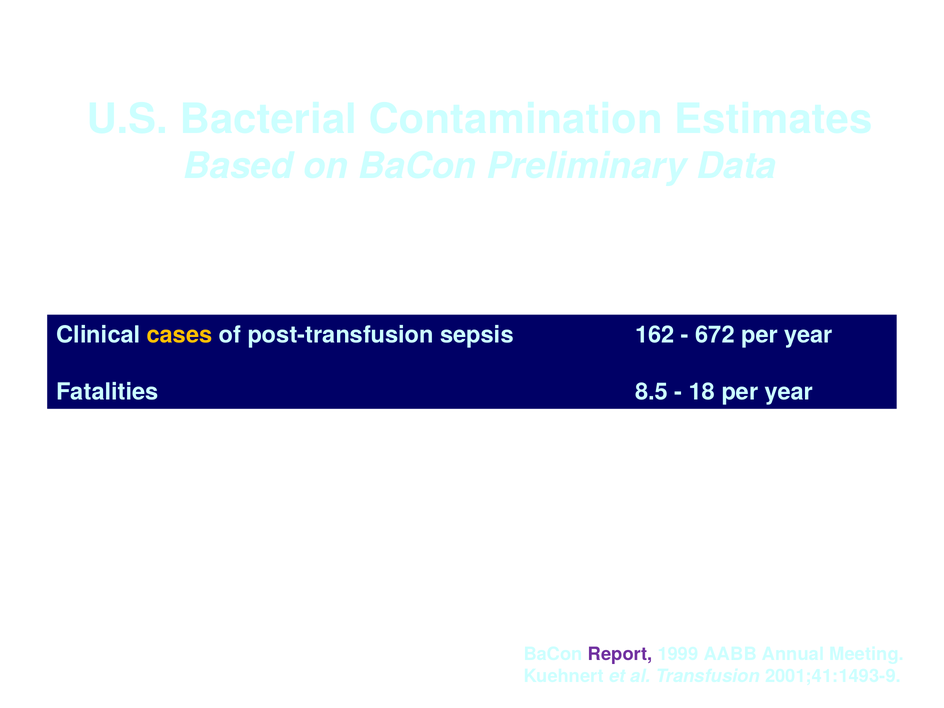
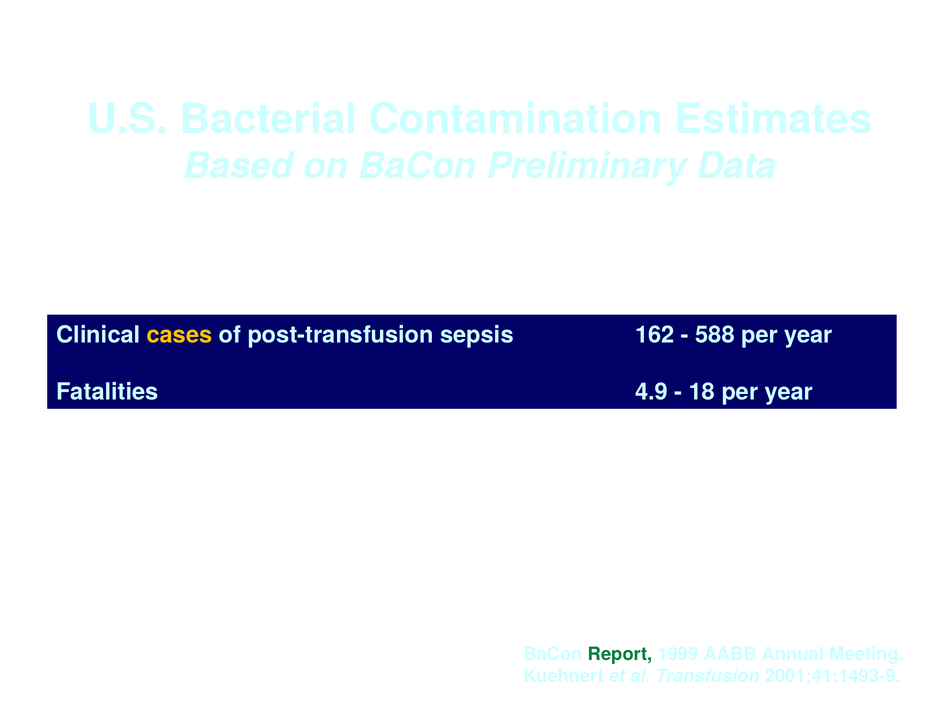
672: 672 -> 588
8.5: 8.5 -> 4.9
Report colour: purple -> green
